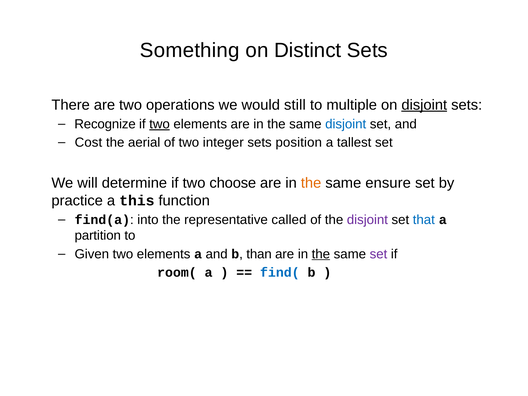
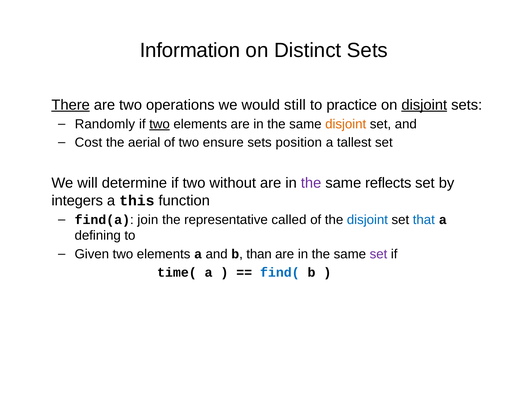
Something: Something -> Information
There underline: none -> present
multiple: multiple -> practice
Recognize: Recognize -> Randomly
disjoint at (346, 124) colour: blue -> orange
integer: integer -> ensure
choose: choose -> without
the at (311, 183) colour: orange -> purple
ensure: ensure -> reflects
practice: practice -> integers
into: into -> join
disjoint at (367, 220) colour: purple -> blue
partition: partition -> defining
the at (321, 254) underline: present -> none
room(: room( -> time(
